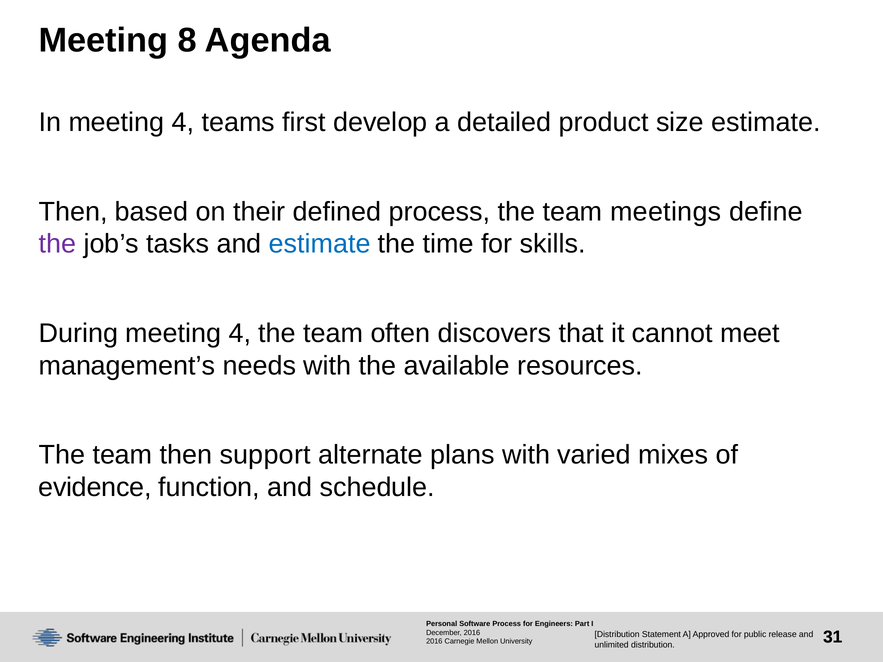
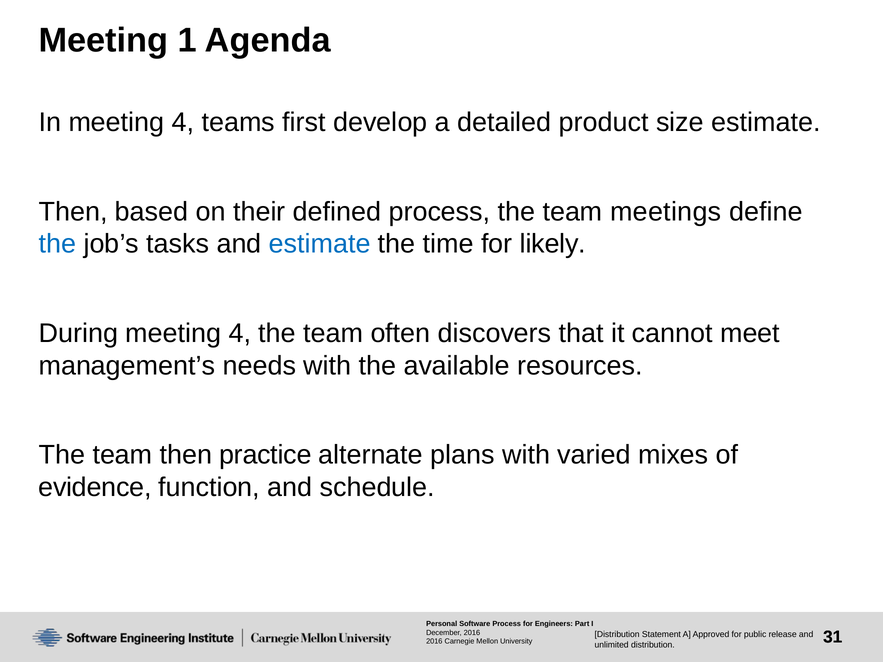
8: 8 -> 1
the at (57, 244) colour: purple -> blue
skills: skills -> likely
support: support -> practice
